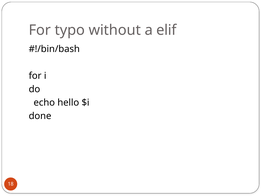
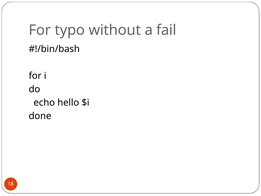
elif: elif -> fail
